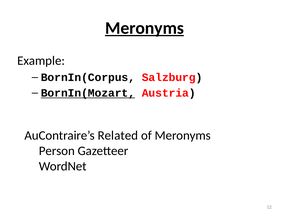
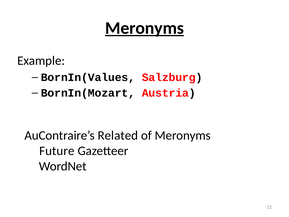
BornIn(Corpus: BornIn(Corpus -> BornIn(Values
BornIn(Mozart underline: present -> none
Person: Person -> Future
